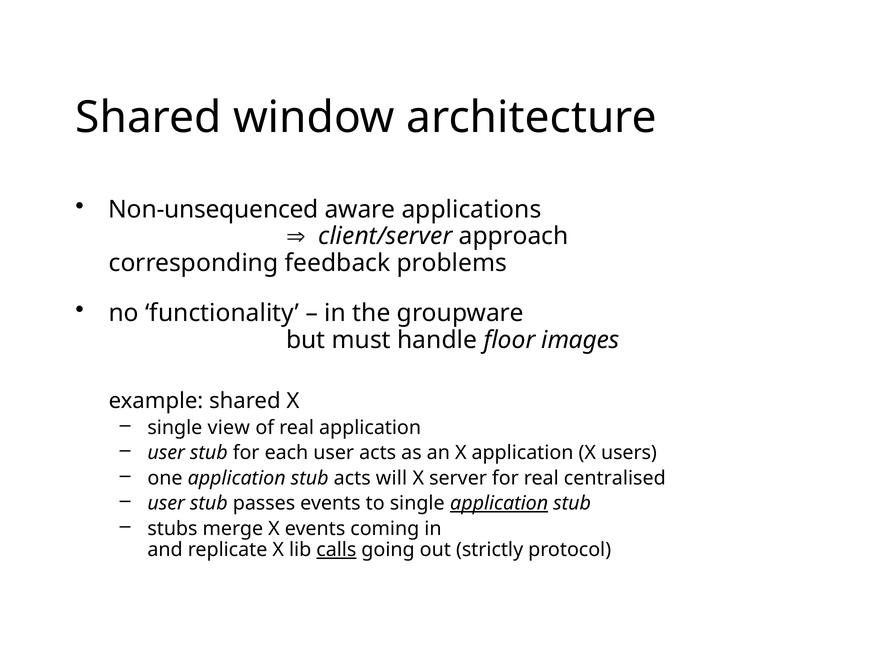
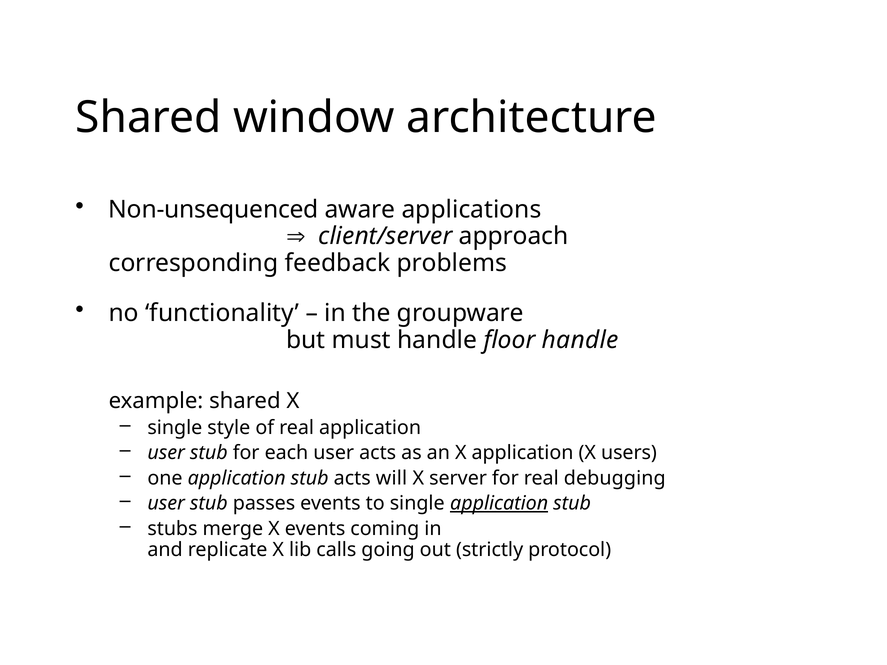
floor images: images -> handle
view: view -> style
centralised: centralised -> debugging
calls underline: present -> none
